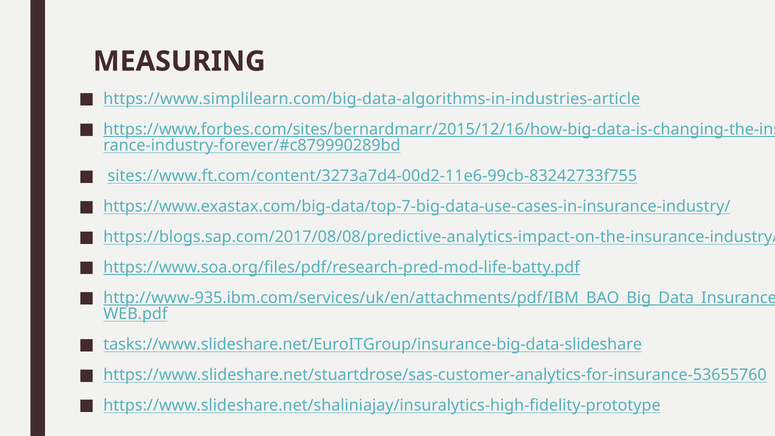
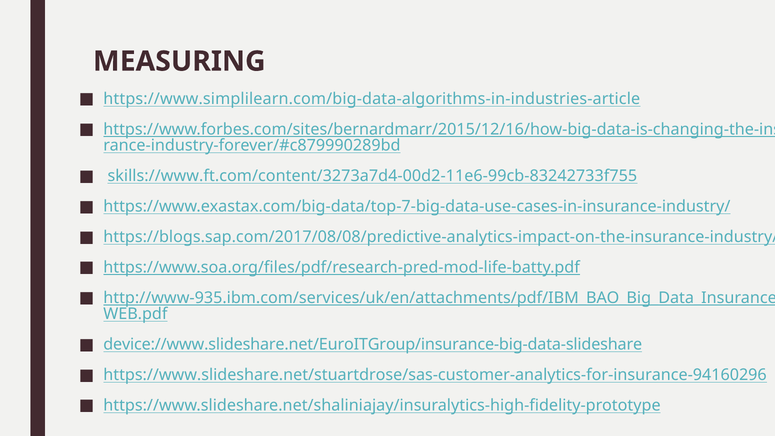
sites://www.ft.com/content/3273a7d4-00d2-11e6-99cb-83242733f755: sites://www.ft.com/content/3273a7d4-00d2-11e6-99cb-83242733f755 -> skills://www.ft.com/content/3273a7d4-00d2-11e6-99cb-83242733f755
tasks://www.slideshare.net/EuroITGroup/insurance-big-data-slideshare: tasks://www.slideshare.net/EuroITGroup/insurance-big-data-slideshare -> device://www.slideshare.net/EuroITGroup/insurance-big-data-slideshare
https://www.slideshare.net/stuartdrose/sas-customer-analytics-for-insurance-53655760: https://www.slideshare.net/stuartdrose/sas-customer-analytics-for-insurance-53655760 -> https://www.slideshare.net/stuartdrose/sas-customer-analytics-for-insurance-94160296
